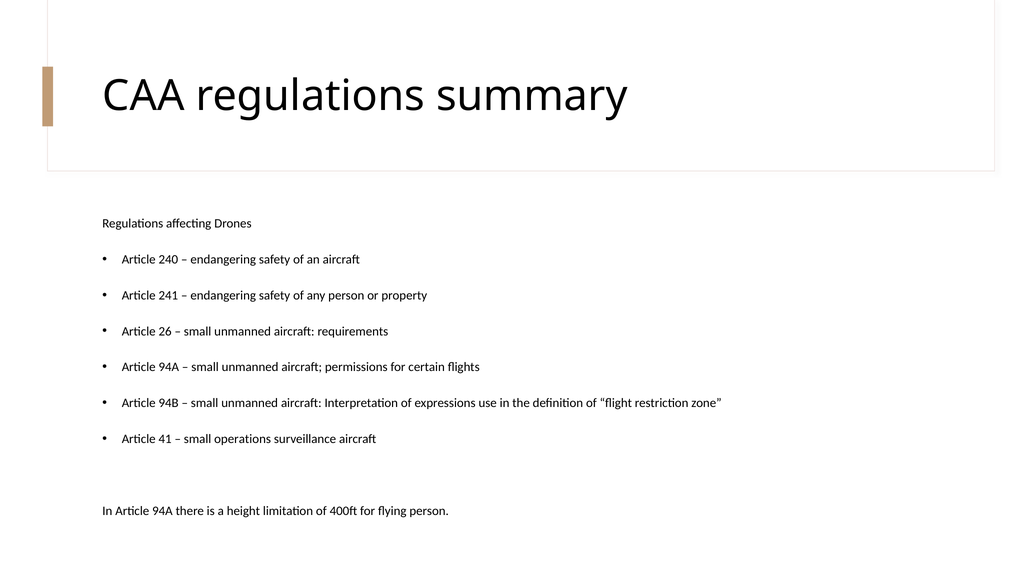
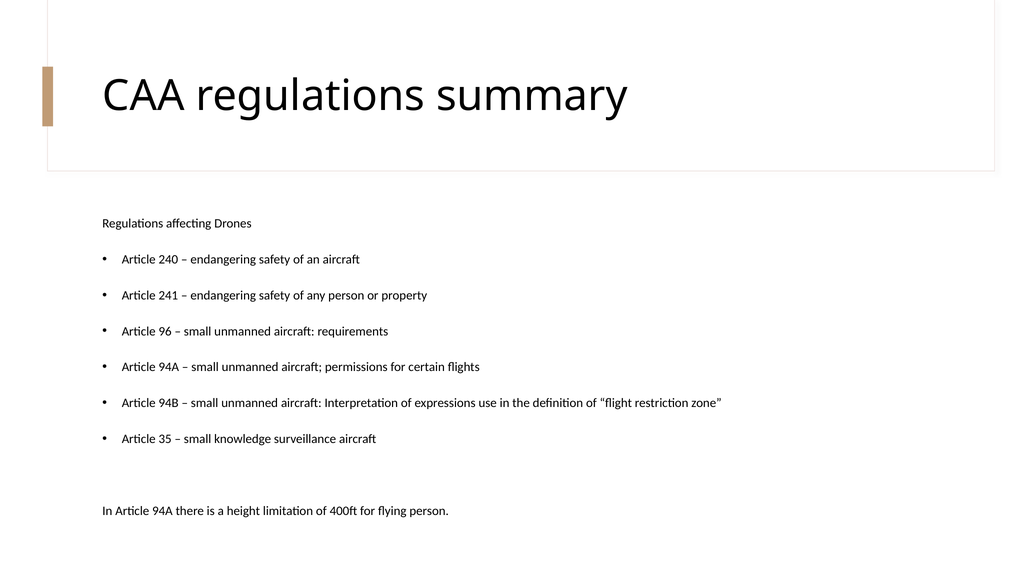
26: 26 -> 96
41: 41 -> 35
operations: operations -> knowledge
